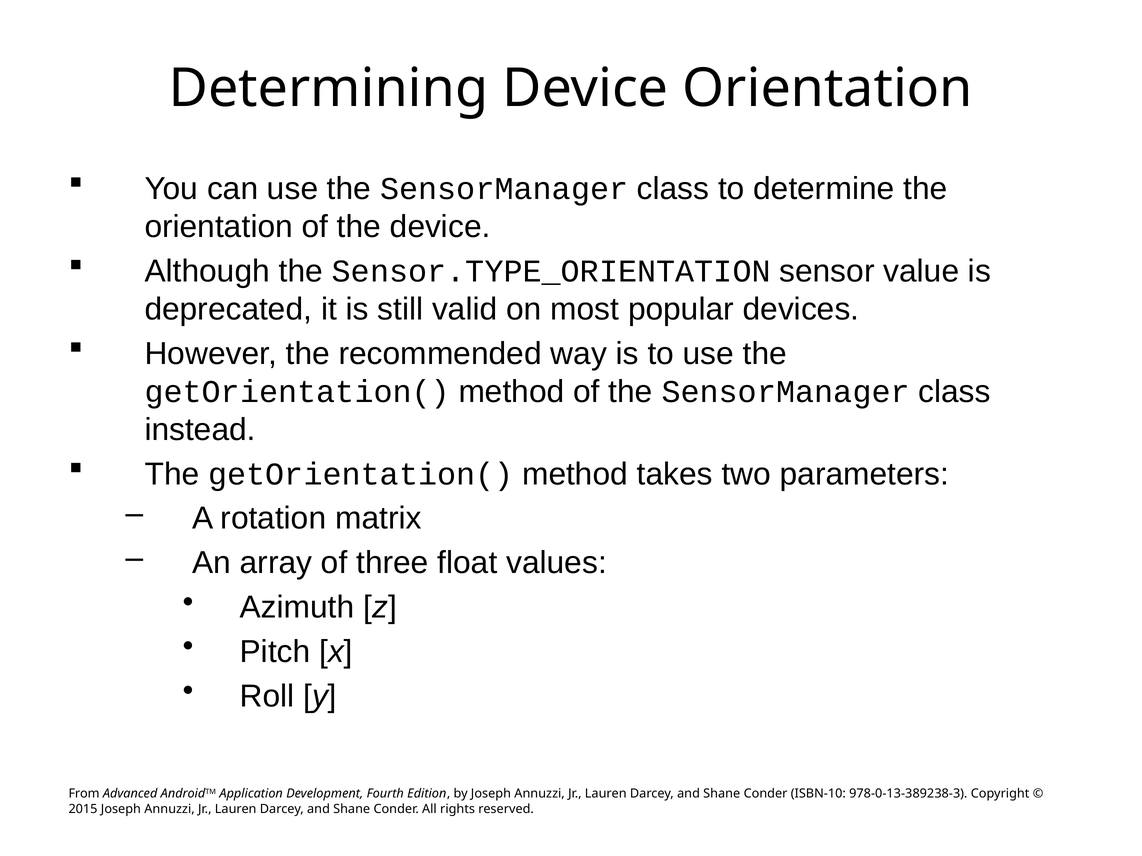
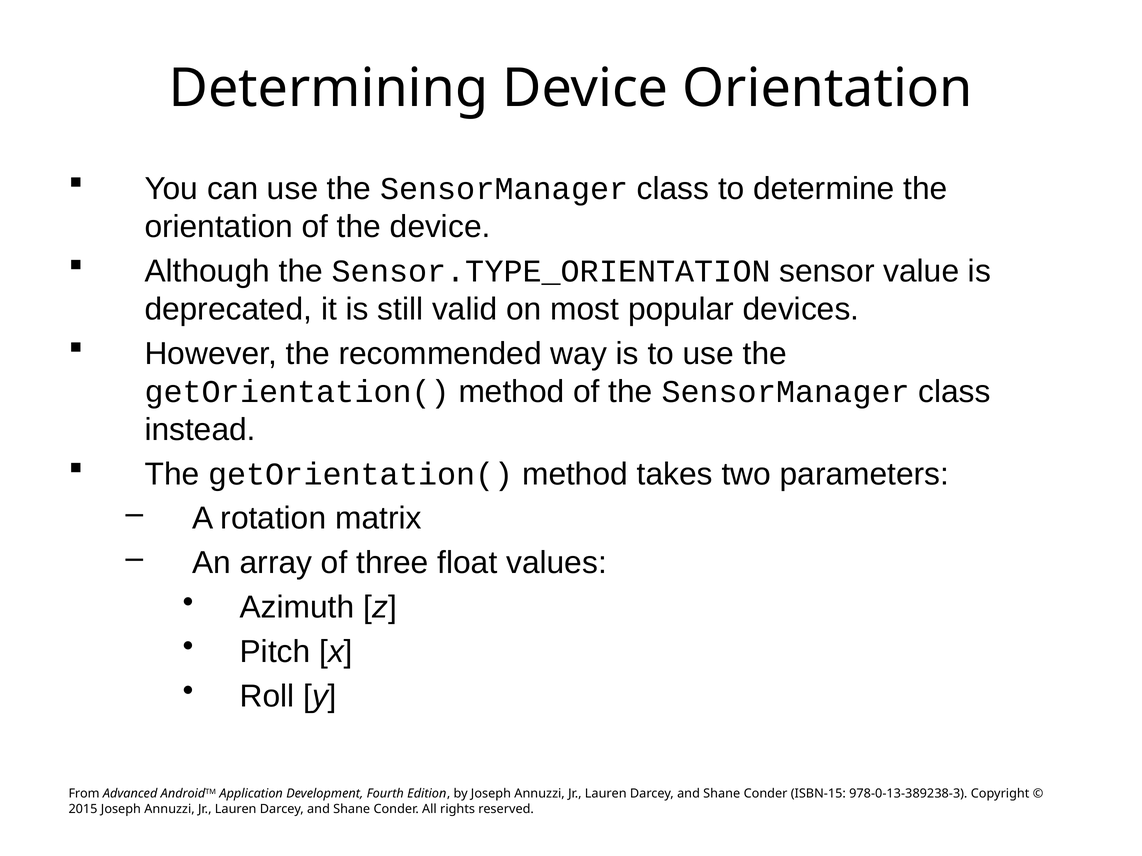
ISBN-10: ISBN-10 -> ISBN-15
